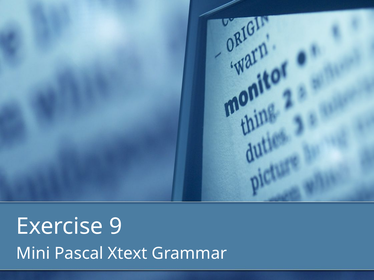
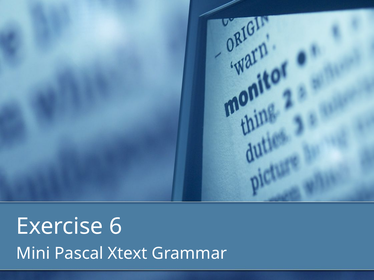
9: 9 -> 6
